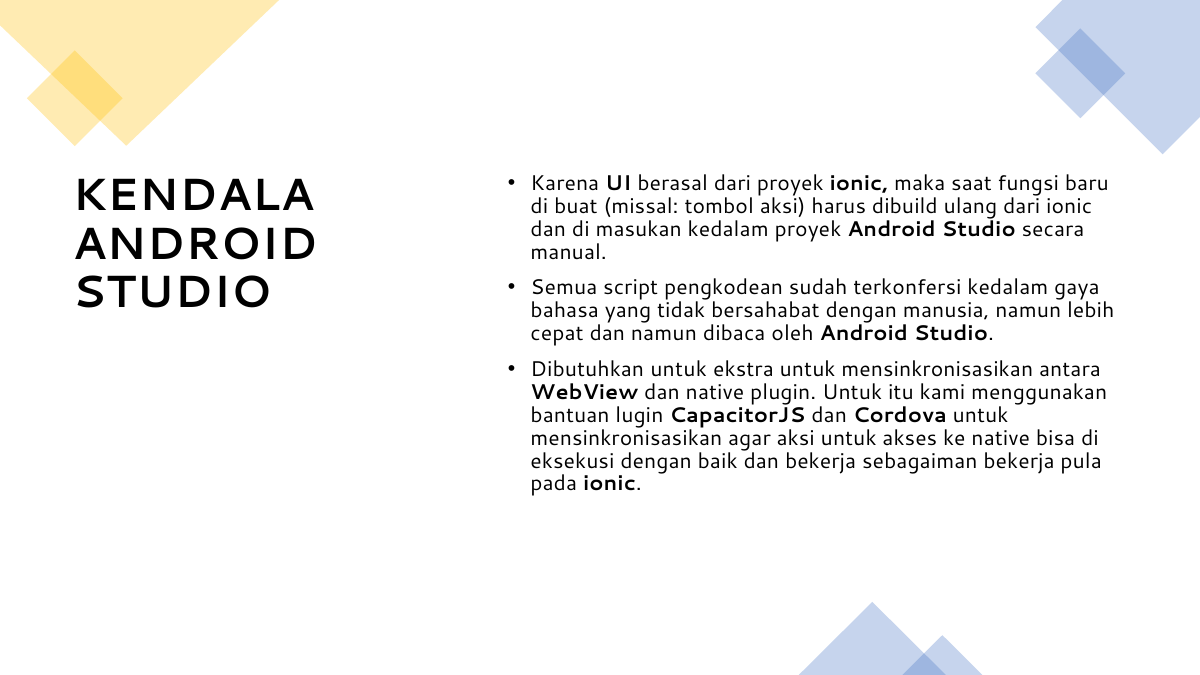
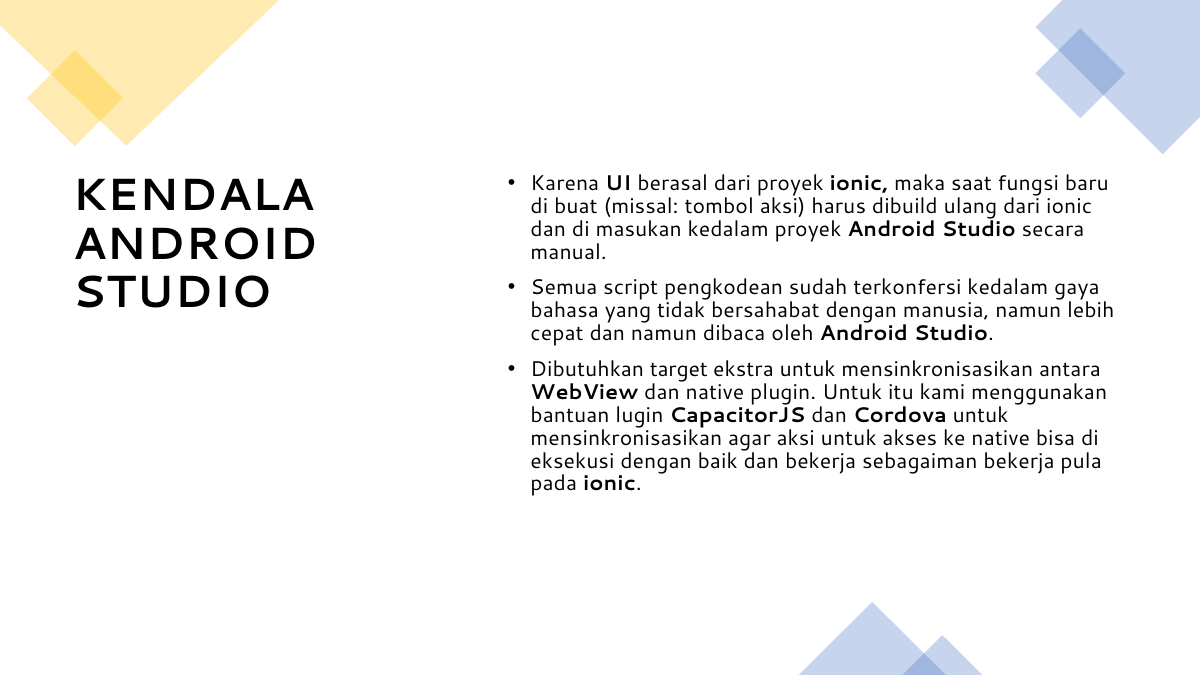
Dibutuhkan untuk: untuk -> target
